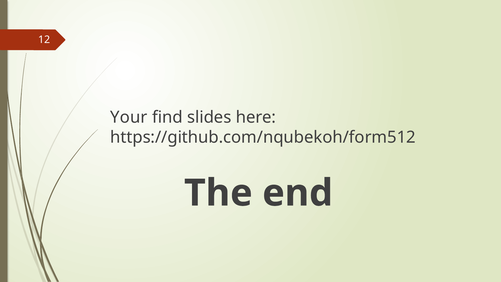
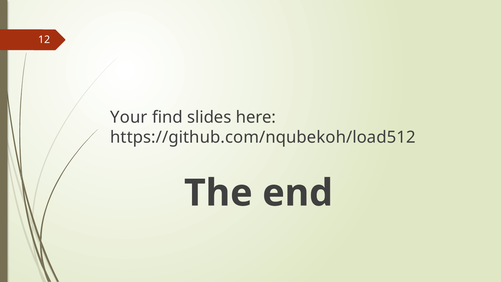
https://github.com/nqubekoh/form512: https://github.com/nqubekoh/form512 -> https://github.com/nqubekoh/load512
